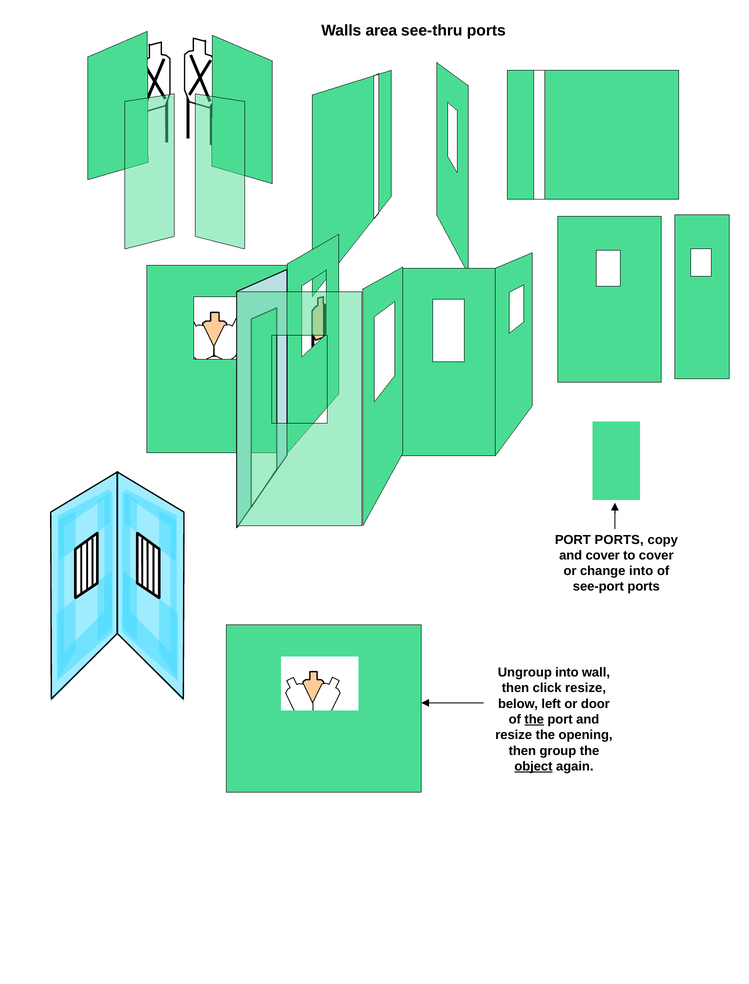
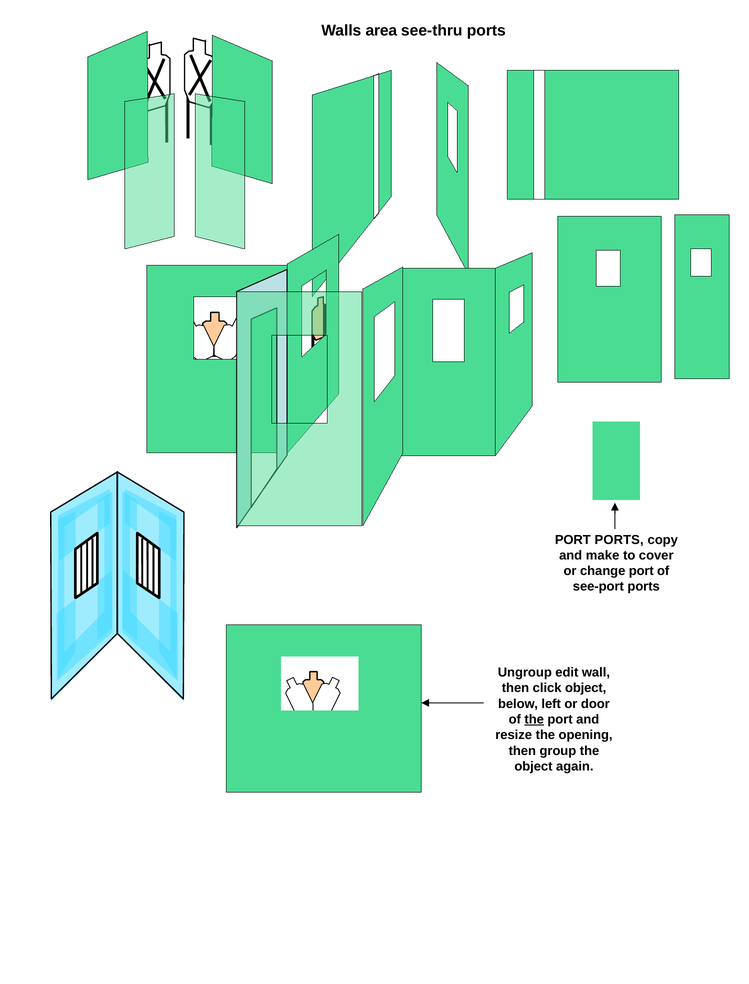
and cover: cover -> make
change into: into -> port
Ungroup into: into -> edit
click resize: resize -> object
object at (533, 766) underline: present -> none
